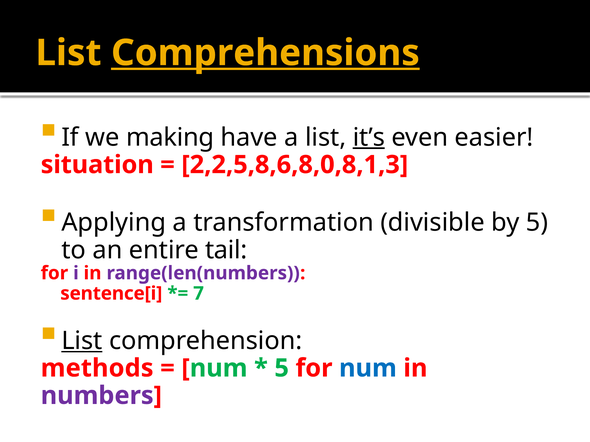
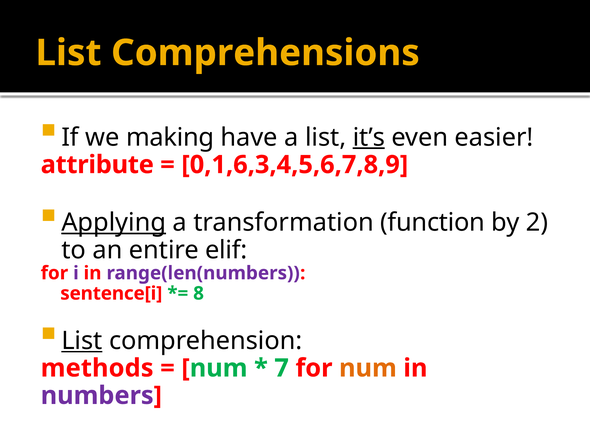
Comprehensions underline: present -> none
situation: situation -> attribute
2,2,5,8,6,8,0,8,1,3: 2,2,5,8,6,8,0,8,1,3 -> 0,1,6,3,4,5,6,7,8,9
Applying underline: none -> present
divisible: divisible -> function
by 5: 5 -> 2
tail: tail -> elif
7: 7 -> 8
5 at (282, 369): 5 -> 7
num at (368, 369) colour: blue -> orange
